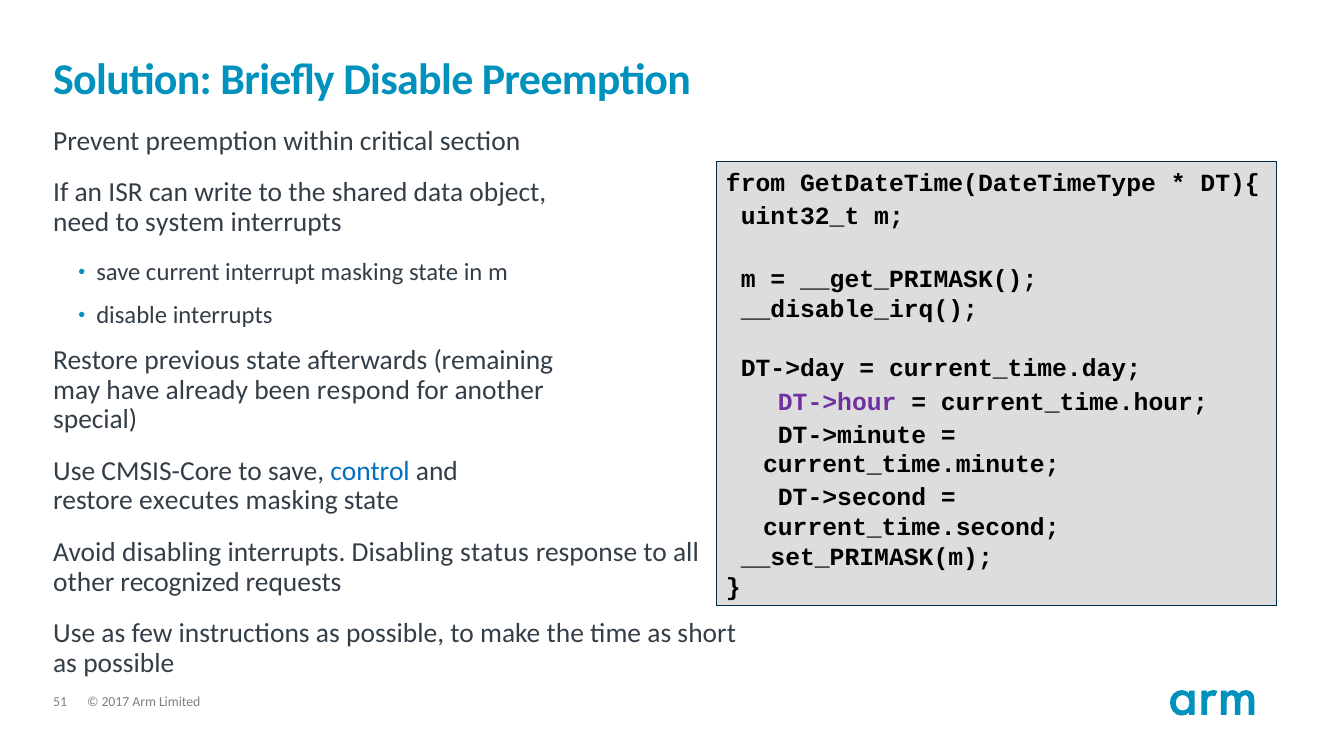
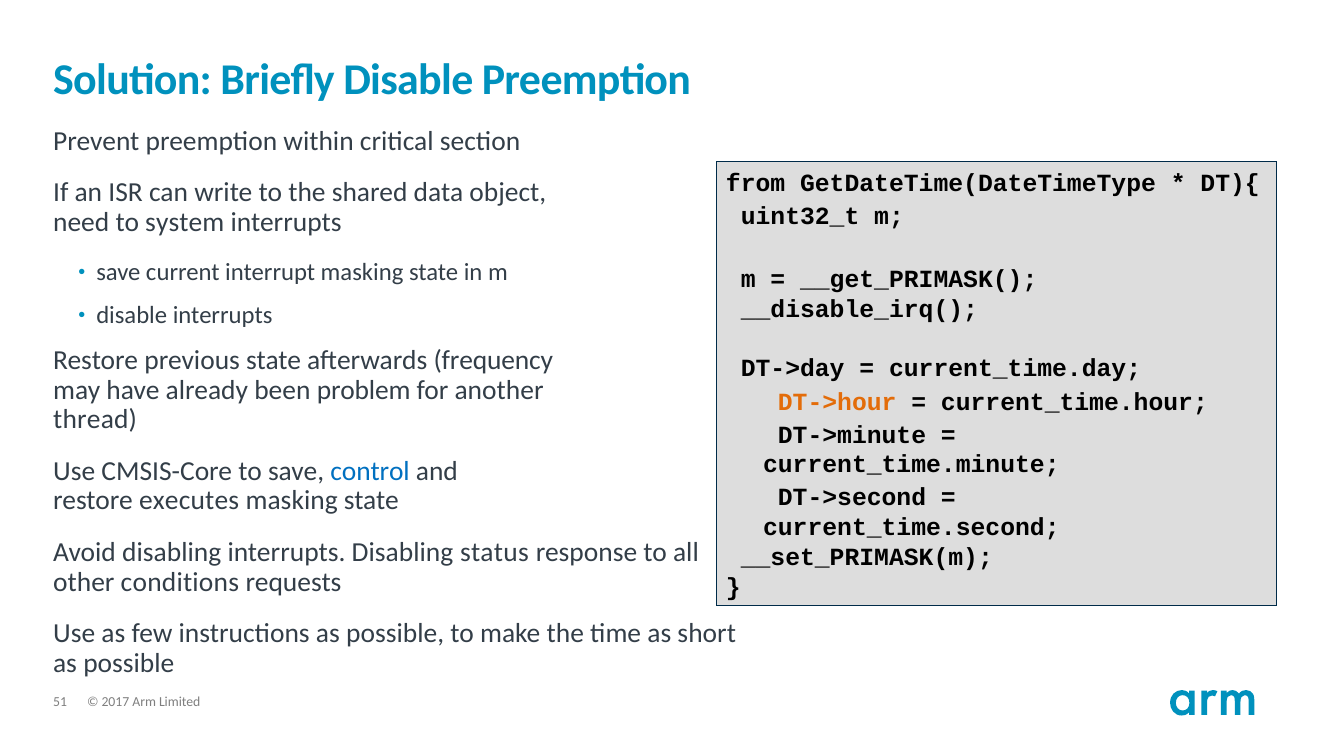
remaining: remaining -> frequency
respond: respond -> problem
DT->hour colour: purple -> orange
special: special -> thread
recognized: recognized -> conditions
